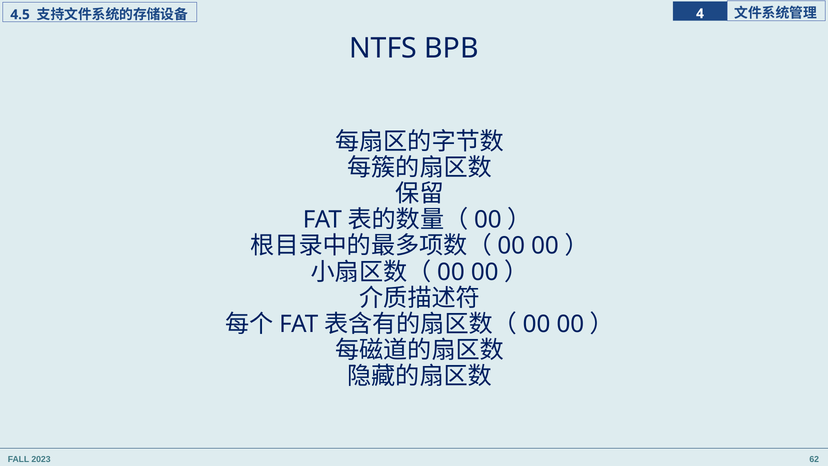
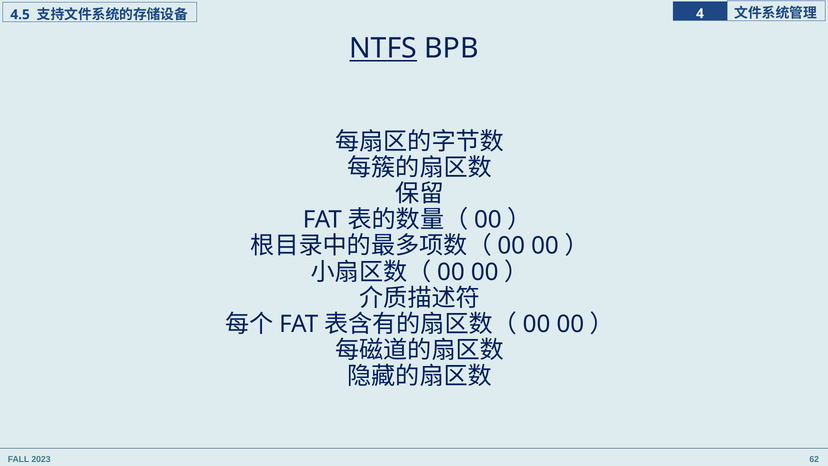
NTFS underline: none -> present
